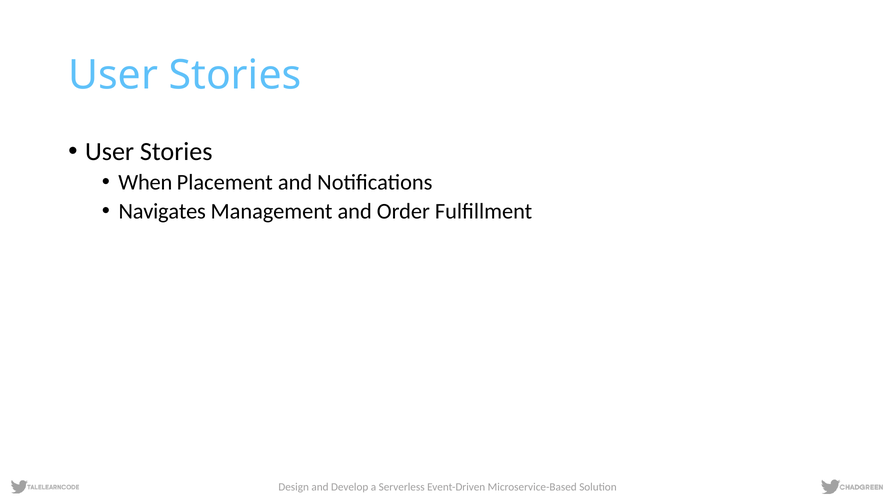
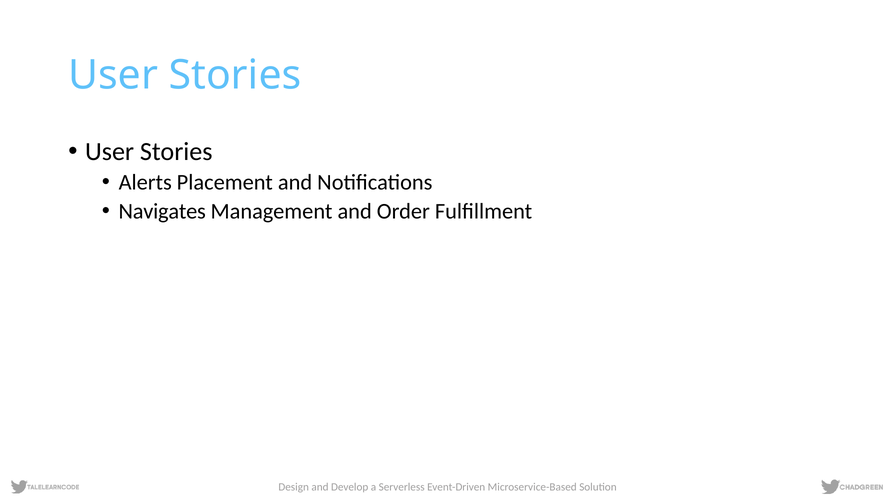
When: When -> Alerts
